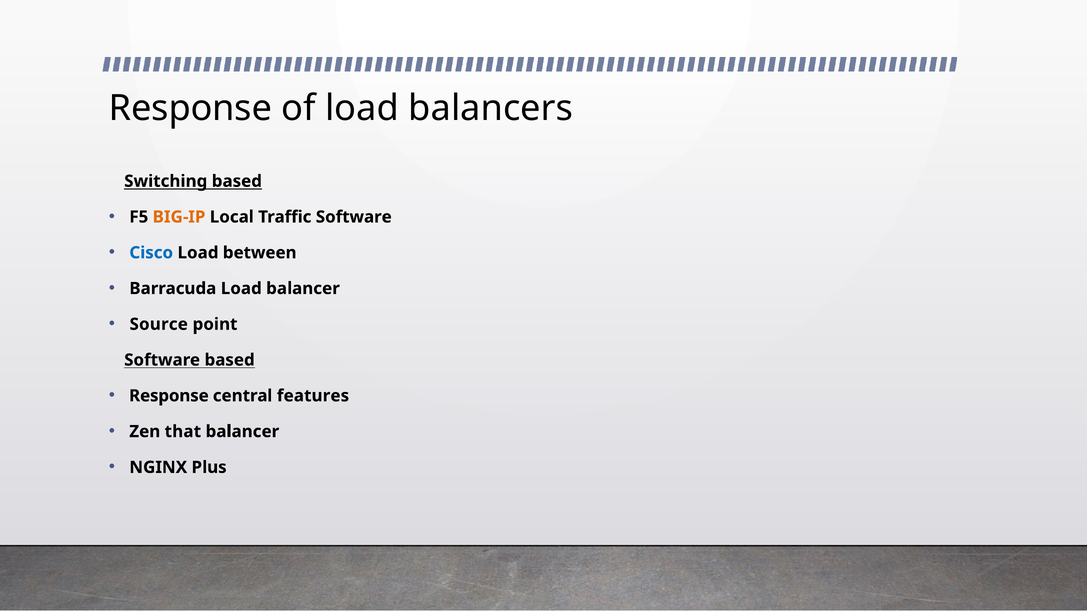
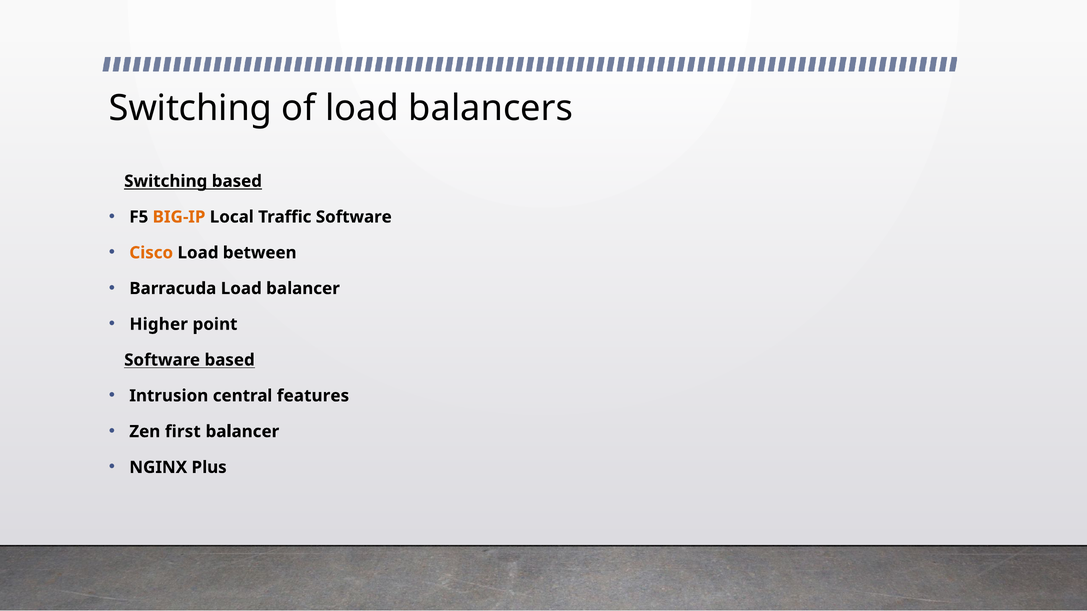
Response at (190, 108): Response -> Switching
Cisco colour: blue -> orange
Source: Source -> Higher
Response at (169, 396): Response -> Intrusion
that: that -> first
